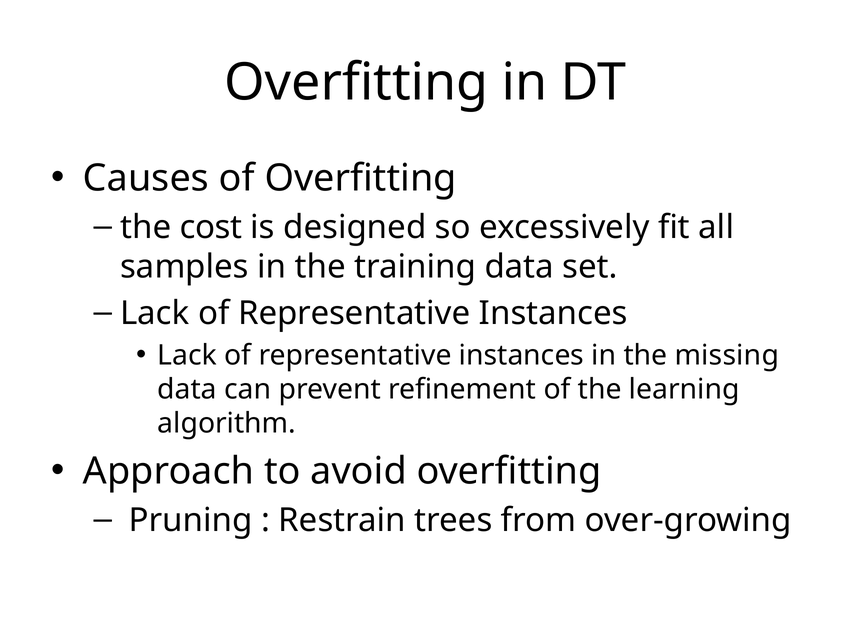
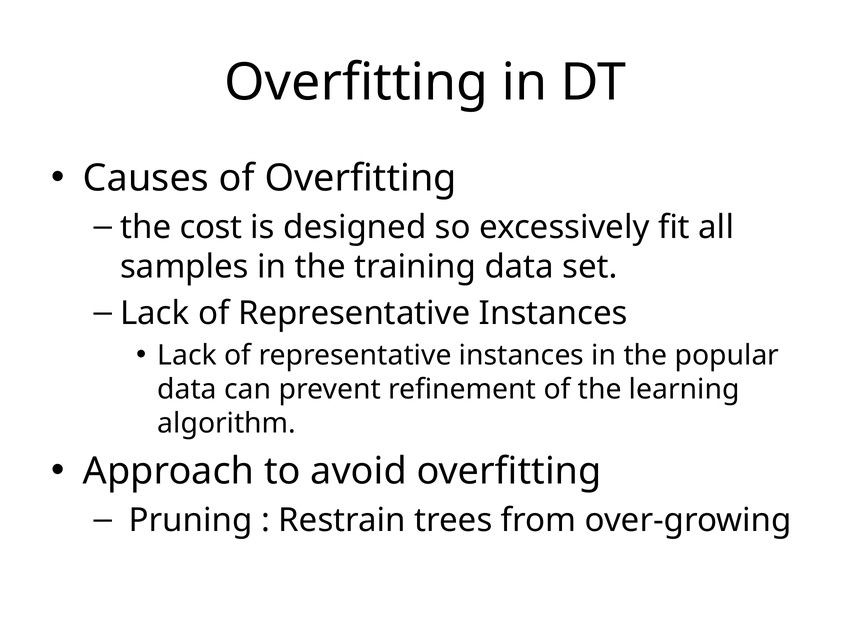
missing: missing -> popular
